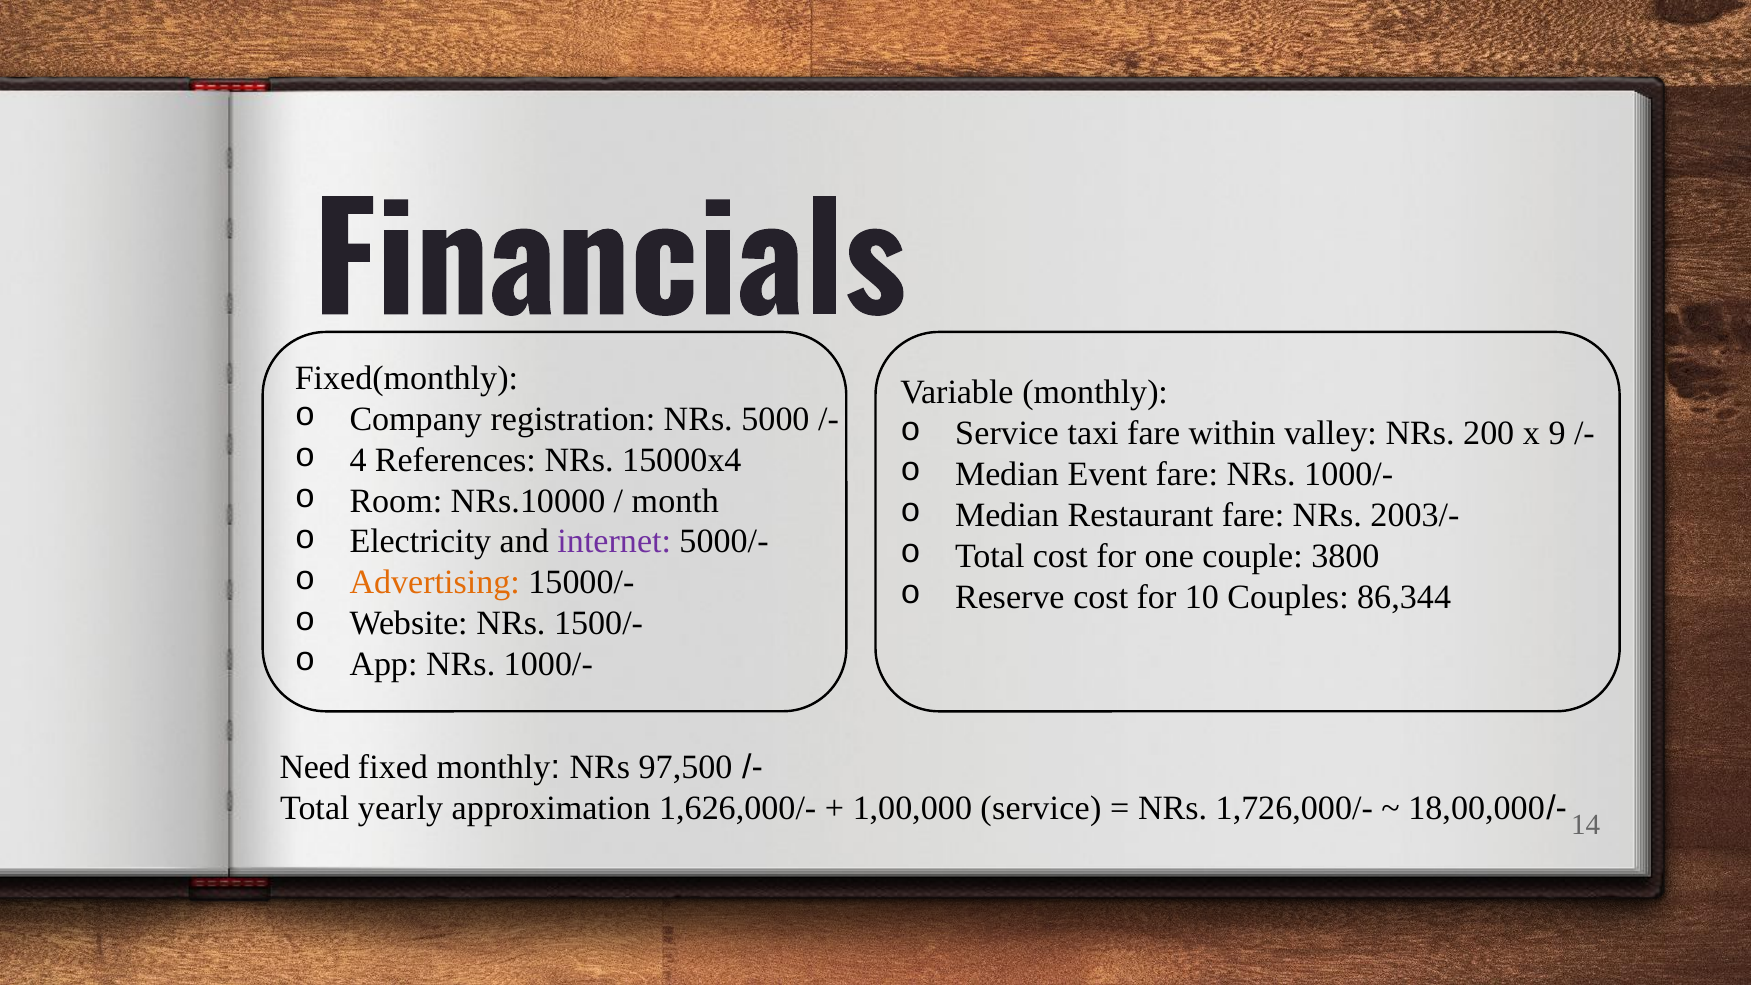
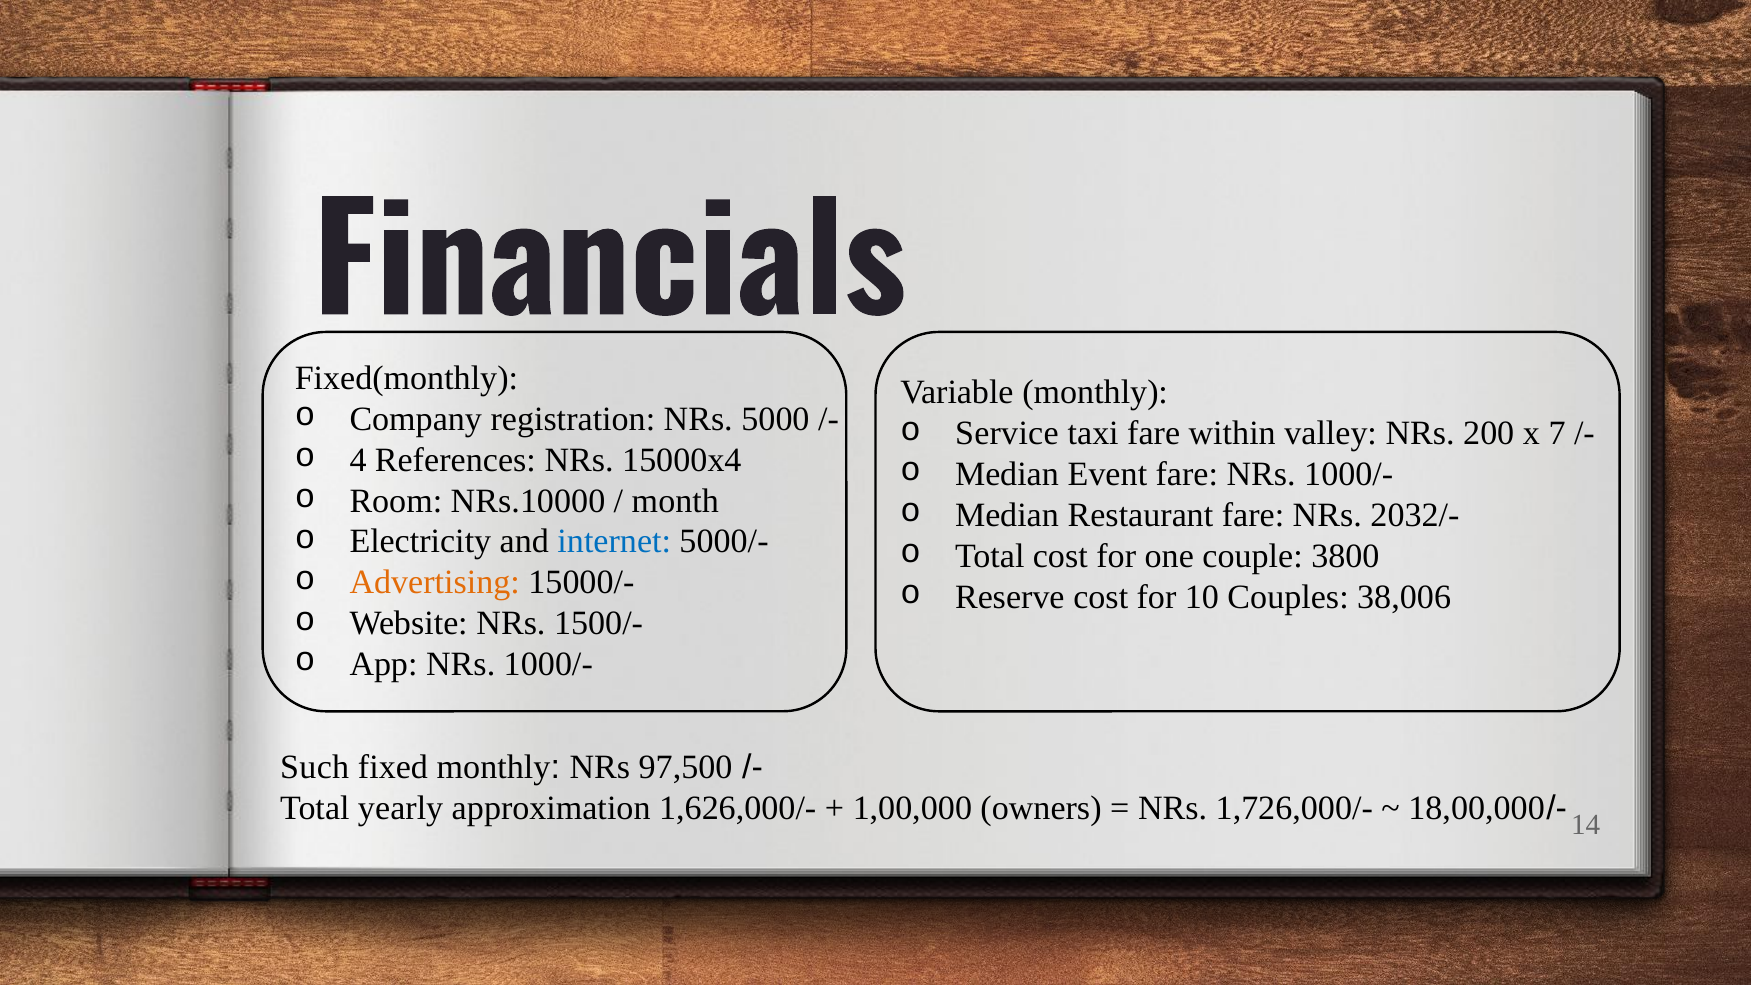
9: 9 -> 7
2003/-: 2003/- -> 2032/-
internet colour: purple -> blue
86,344: 86,344 -> 38,006
Need: Need -> Such
1,00,000 service: service -> owners
